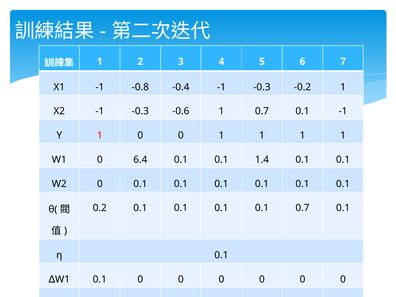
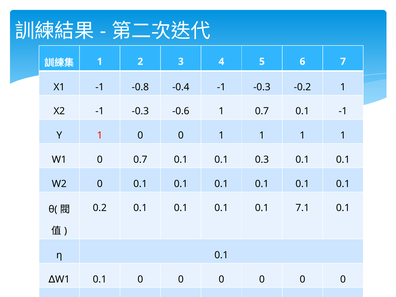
0 6.4: 6.4 -> 0.7
1.4: 1.4 -> 0.3
0.1 0.7: 0.7 -> 7.1
